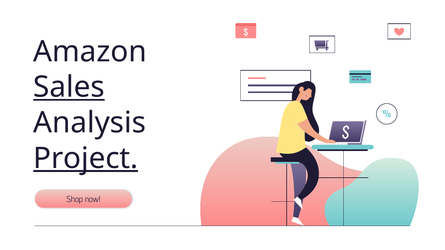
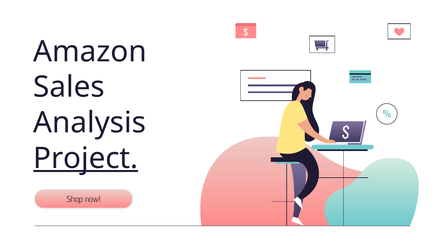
Sales underline: present -> none
